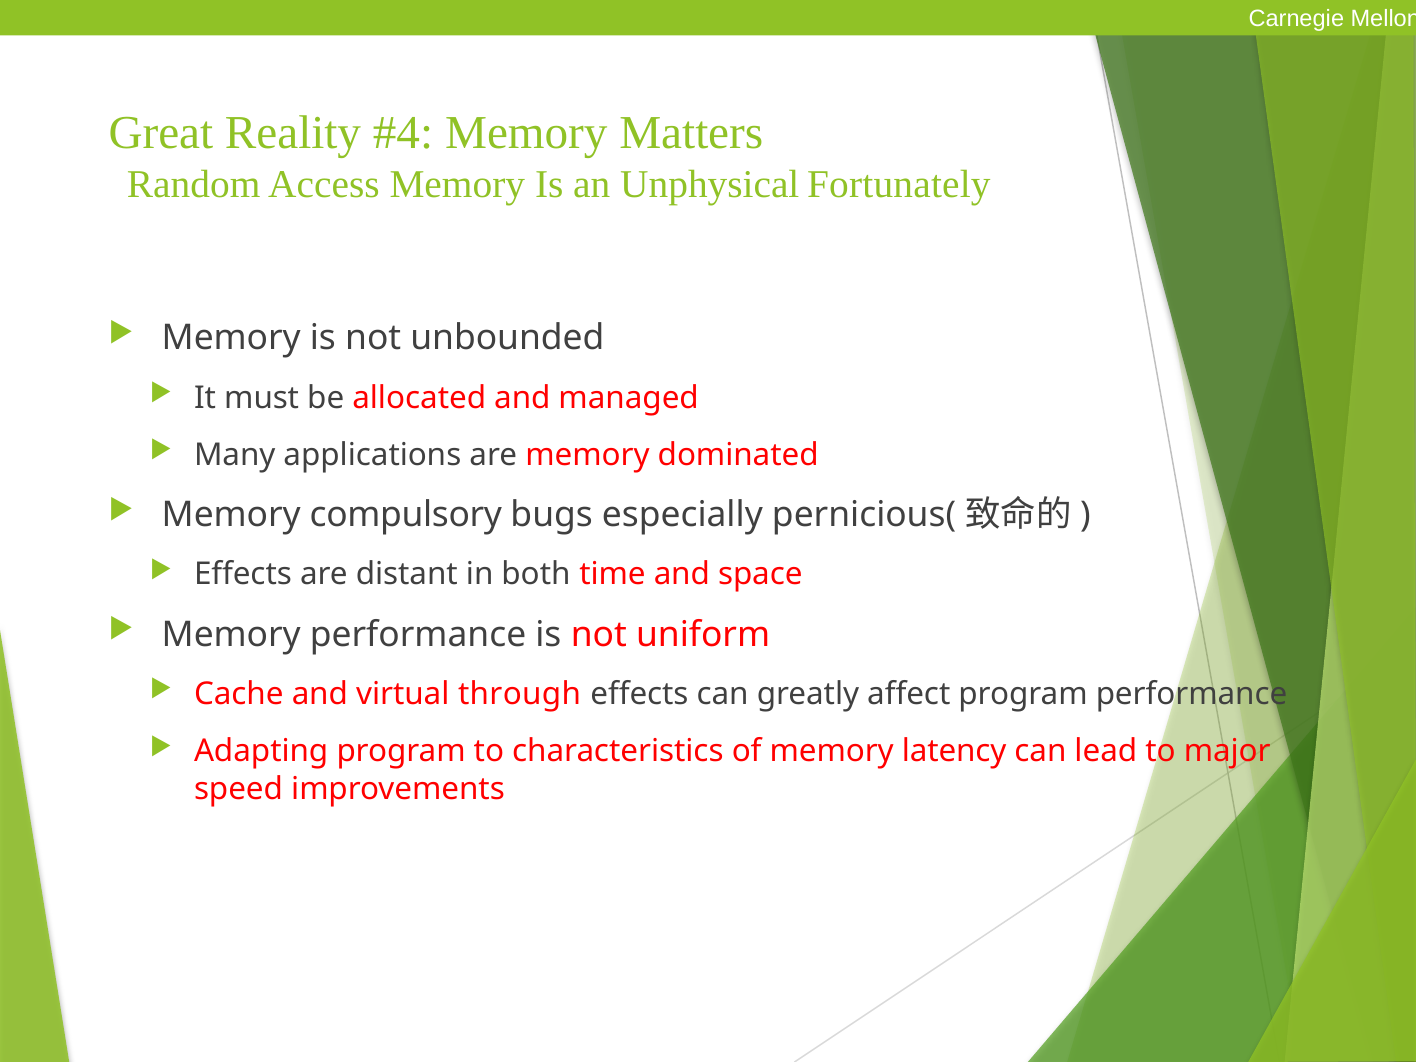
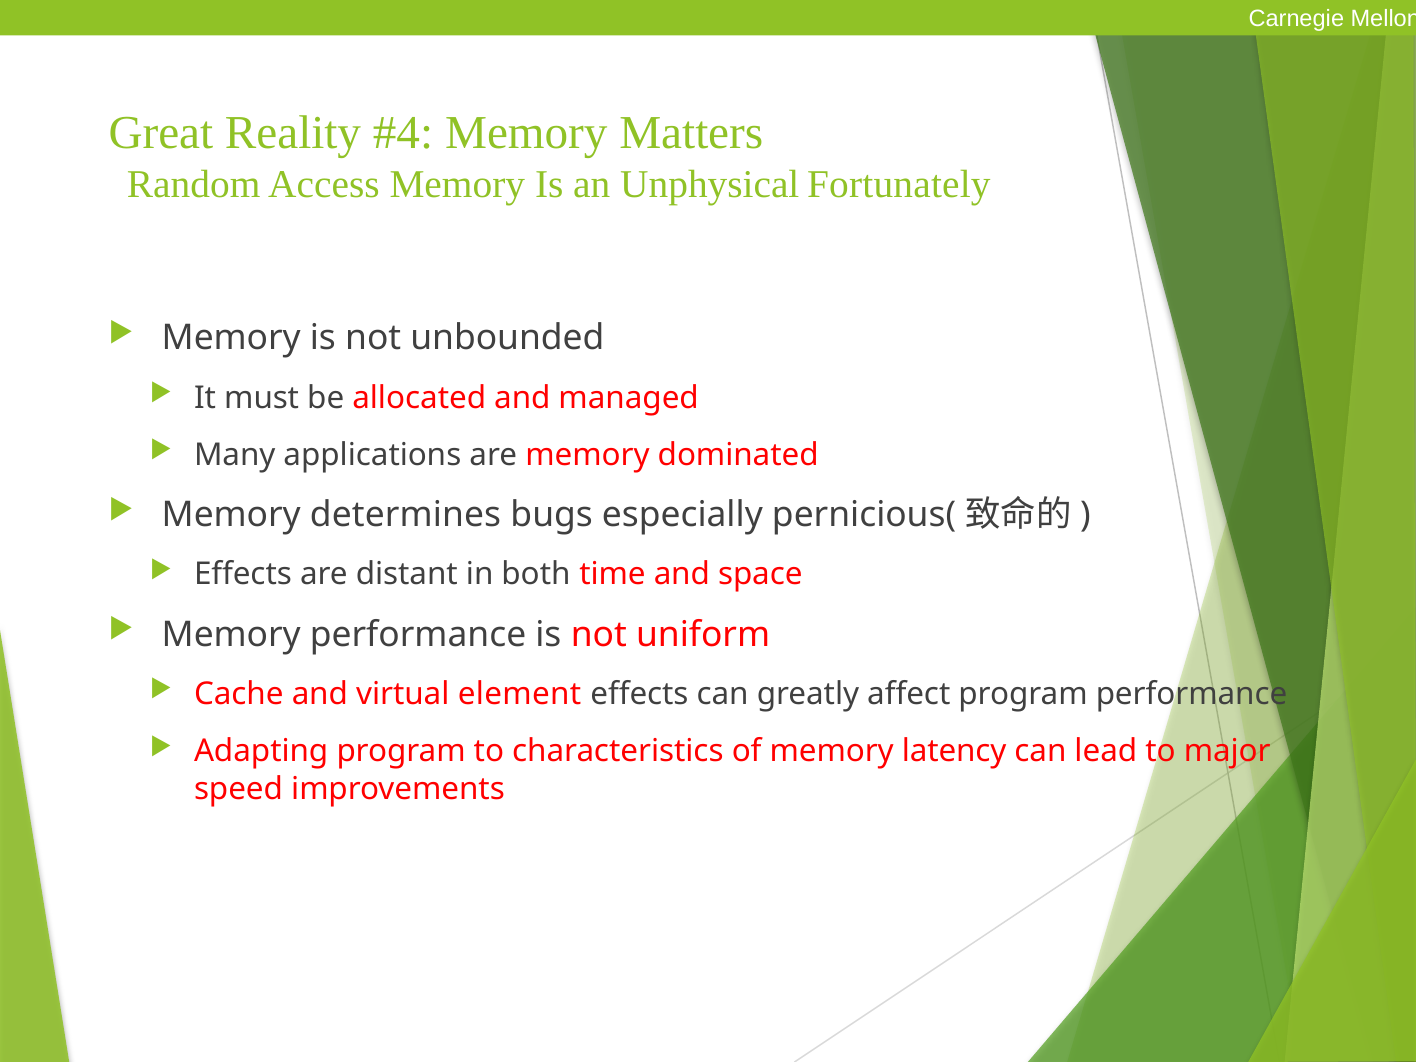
compulsory: compulsory -> determines
through: through -> element
